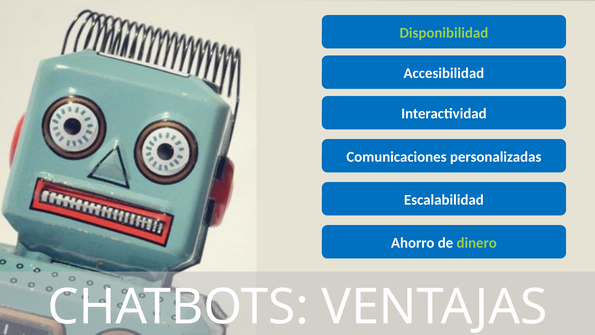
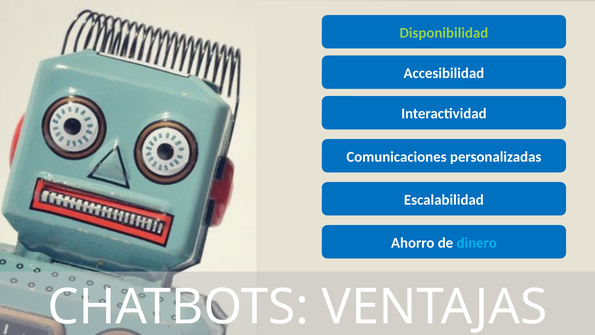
dinero colour: light green -> light blue
